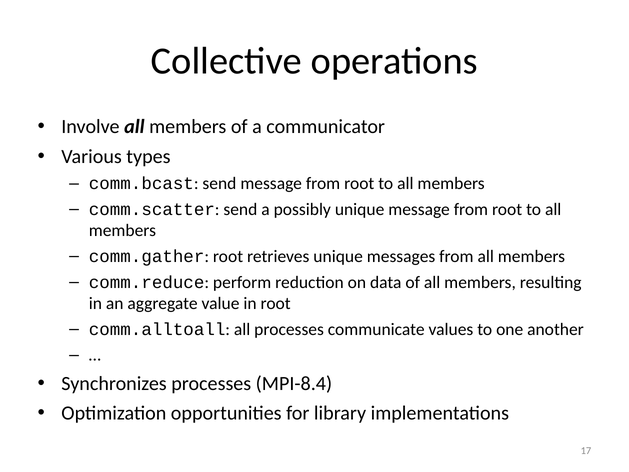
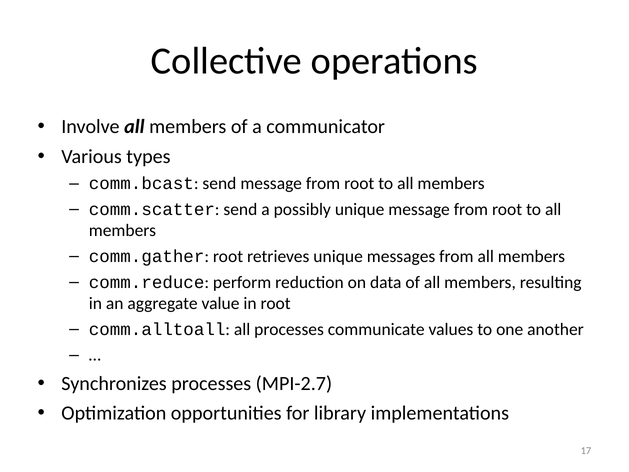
MPI-8.4: MPI-8.4 -> MPI-2.7
